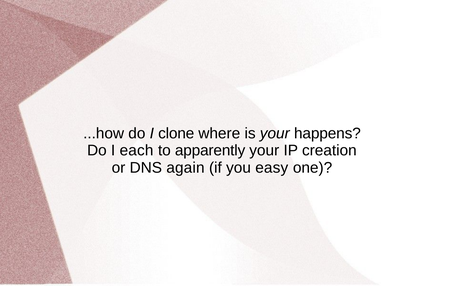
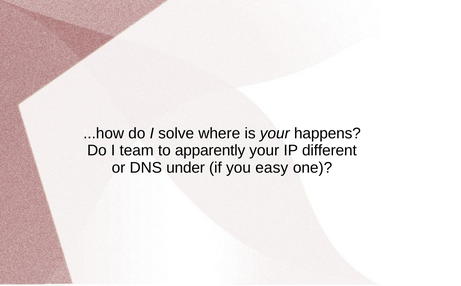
clone: clone -> solve
each: each -> team
creation: creation -> different
again: again -> under
